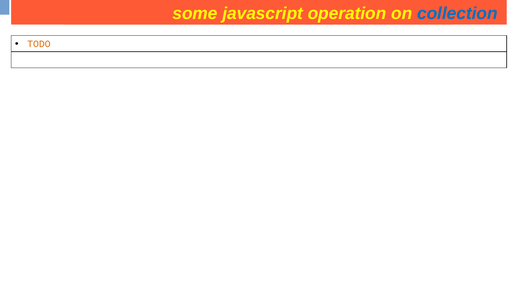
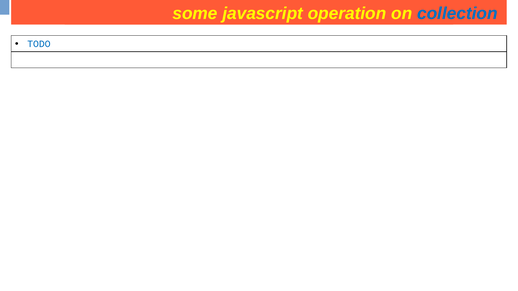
TODO colour: orange -> blue
